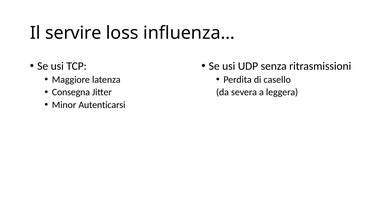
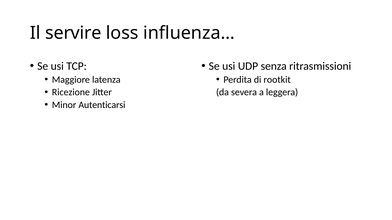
casello: casello -> rootkit
Consegna: Consegna -> Ricezione
